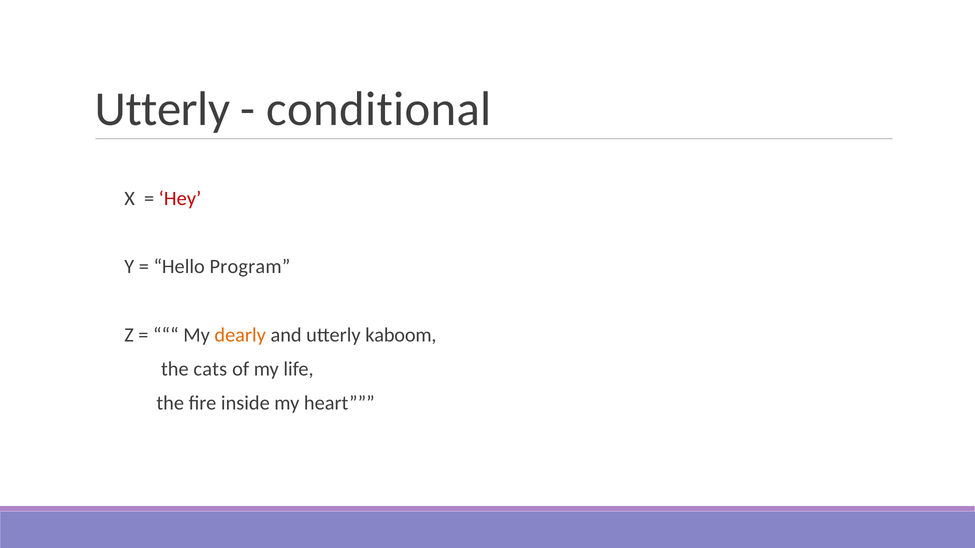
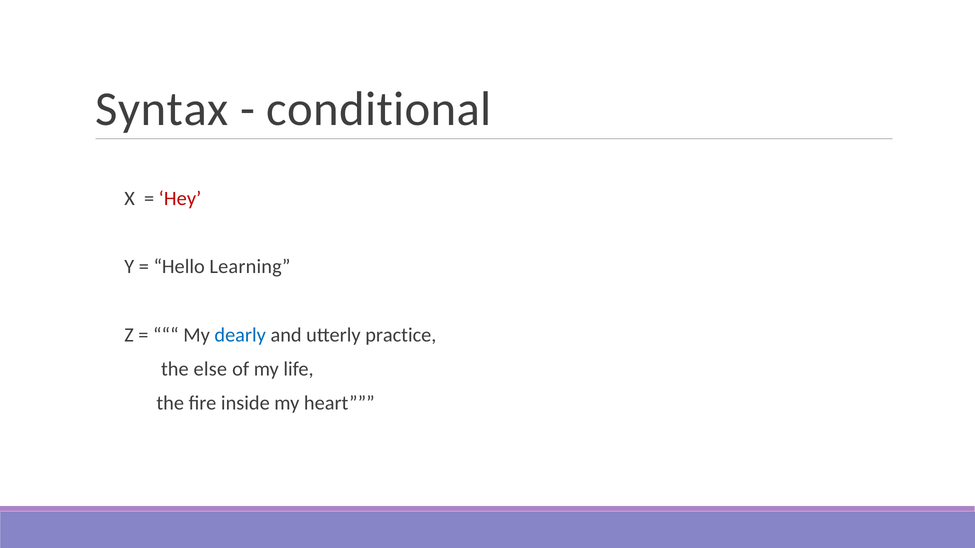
Utterly at (162, 109): Utterly -> Syntax
Program: Program -> Learning
dearly colour: orange -> blue
kaboom: kaboom -> practice
cats: cats -> else
